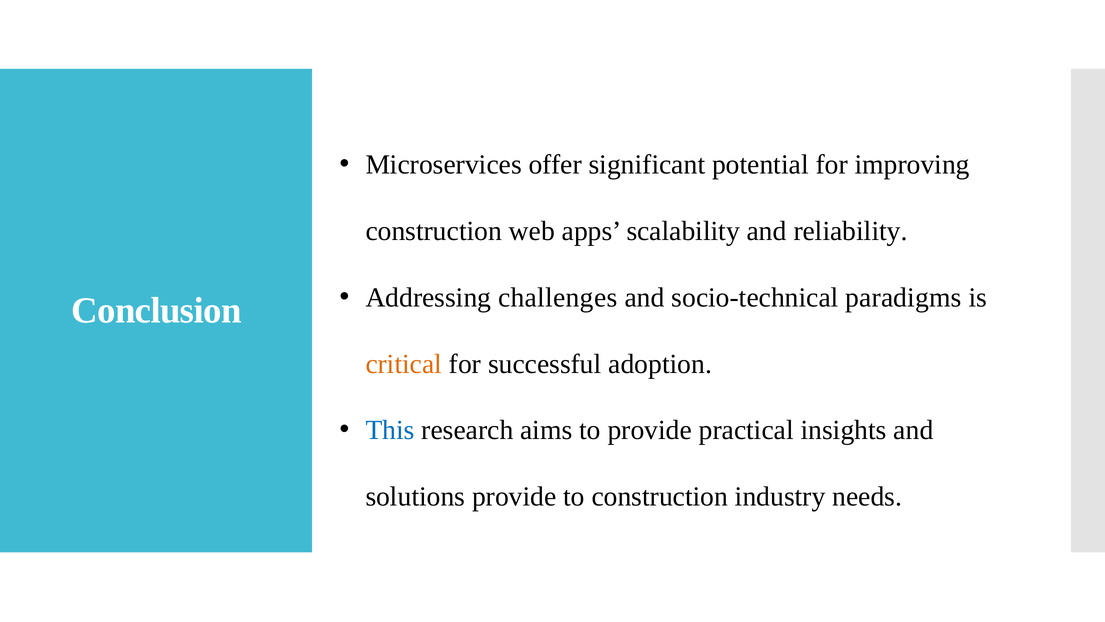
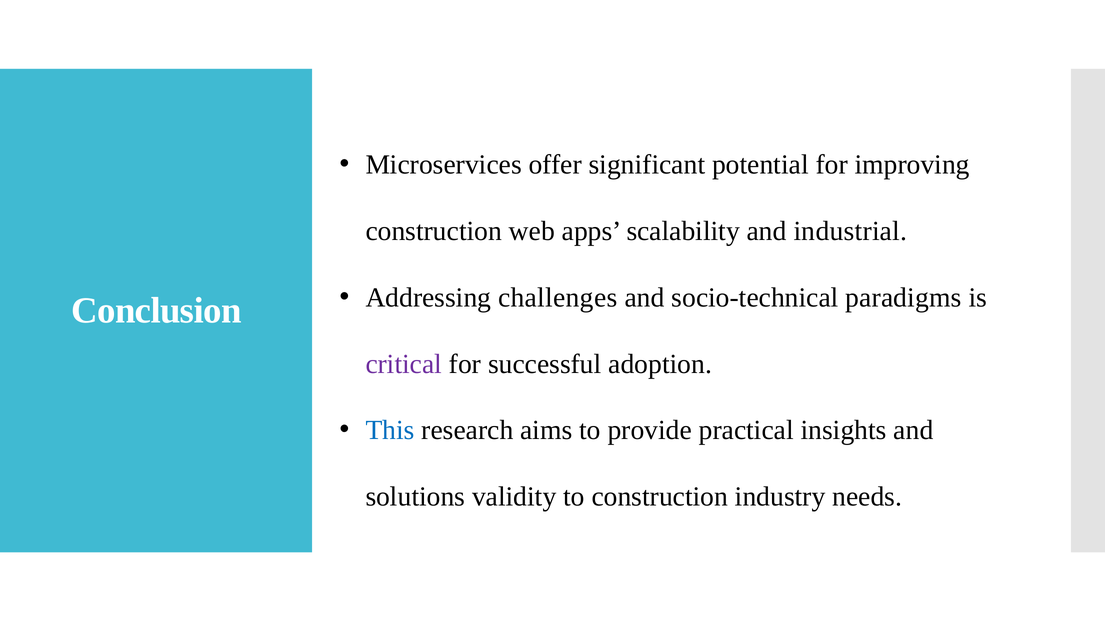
reliability: reliability -> industrial
critical colour: orange -> purple
solutions provide: provide -> validity
